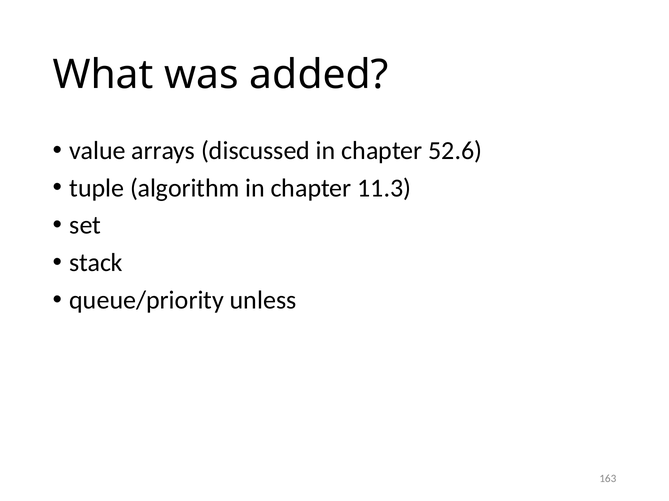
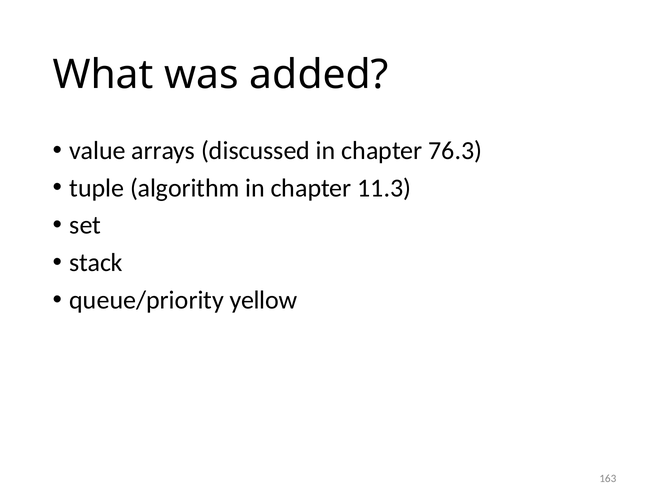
52.6: 52.6 -> 76.3
unless: unless -> yellow
